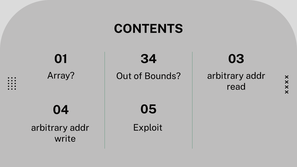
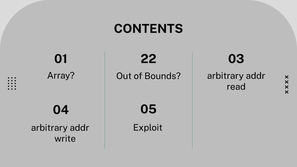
34: 34 -> 22
